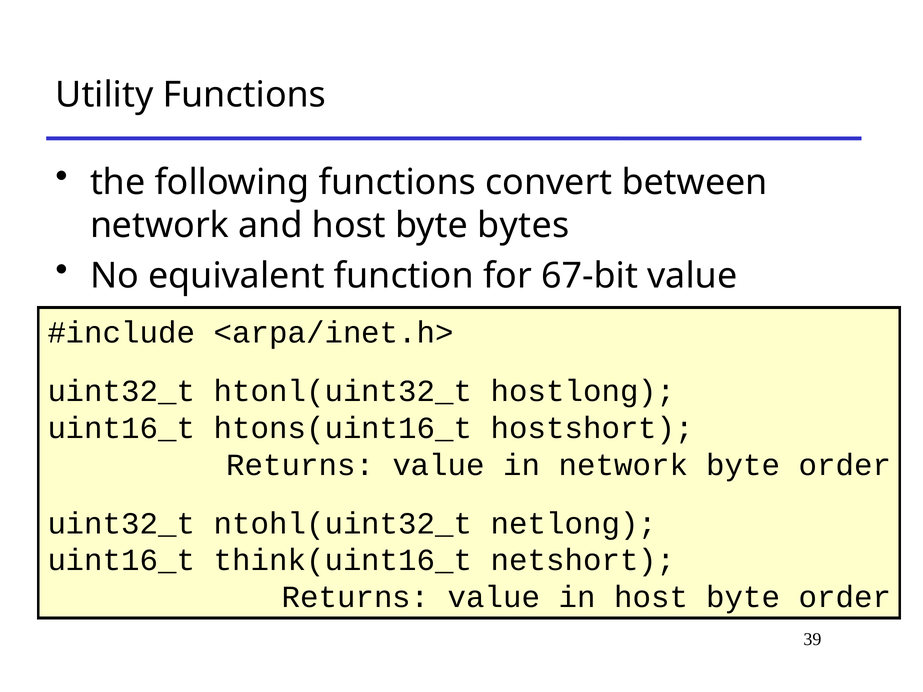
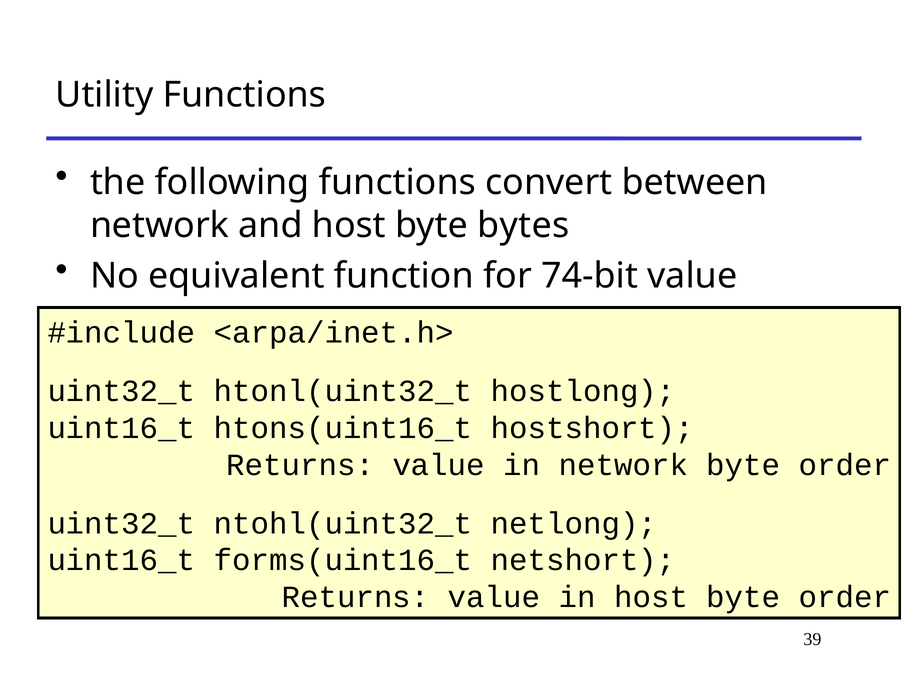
67-bit: 67-bit -> 74-bit
think(uint16_t: think(uint16_t -> forms(uint16_t
